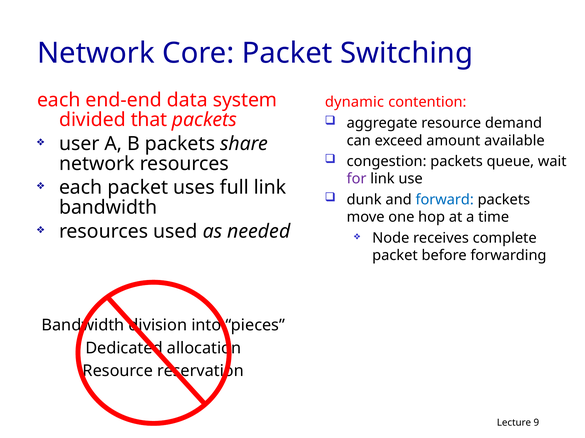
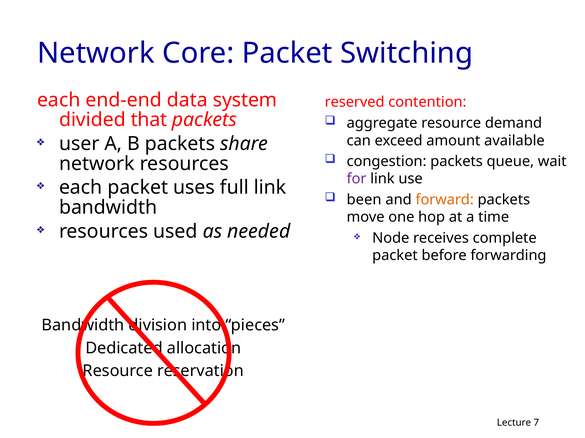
dynamic: dynamic -> reserved
dunk: dunk -> been
forward colour: blue -> orange
9: 9 -> 7
